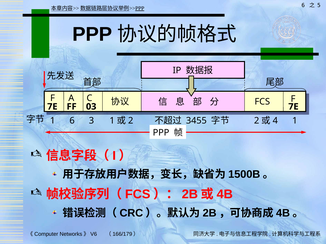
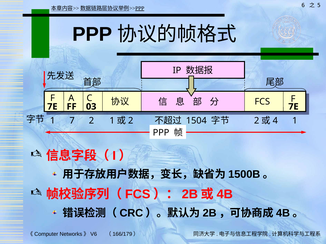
3 at (91, 121): 3 -> 2
3455: 3455 -> 1504
1 6: 6 -> 7
